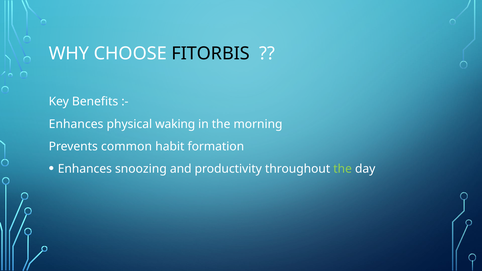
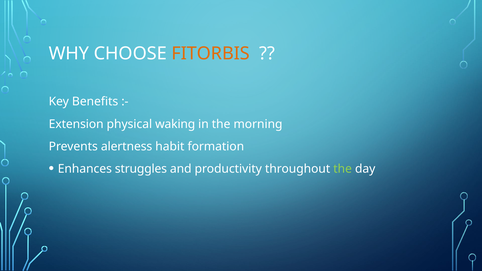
FITORBIS colour: black -> orange
Enhances at (76, 124): Enhances -> Extension
common: common -> alertness
snoozing: snoozing -> struggles
